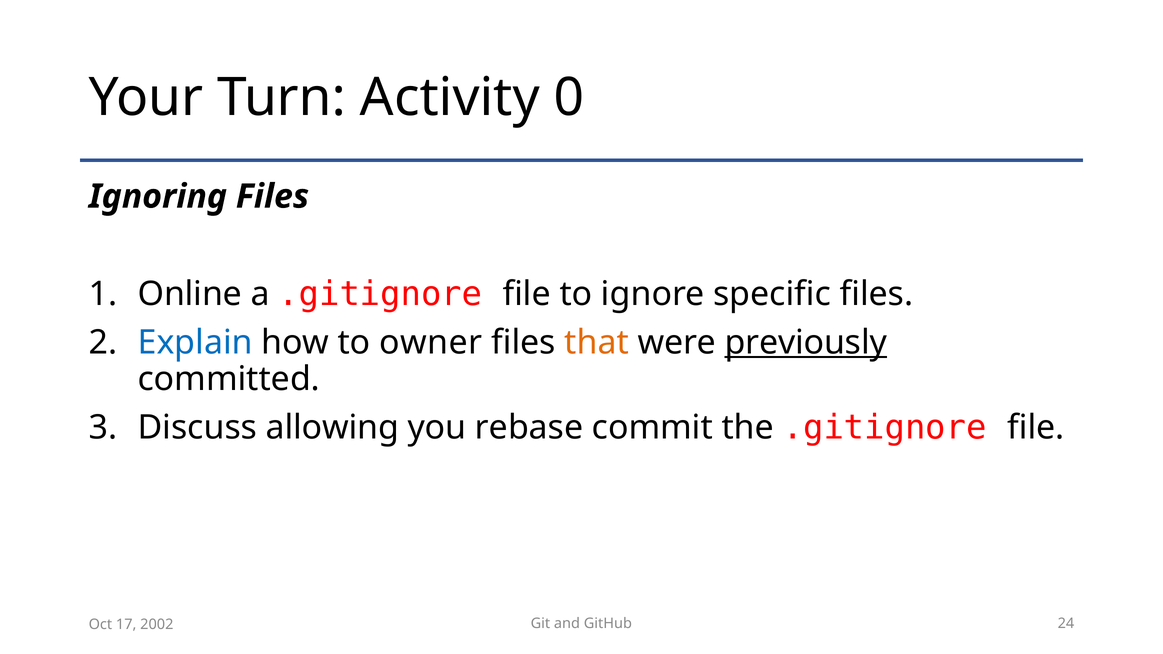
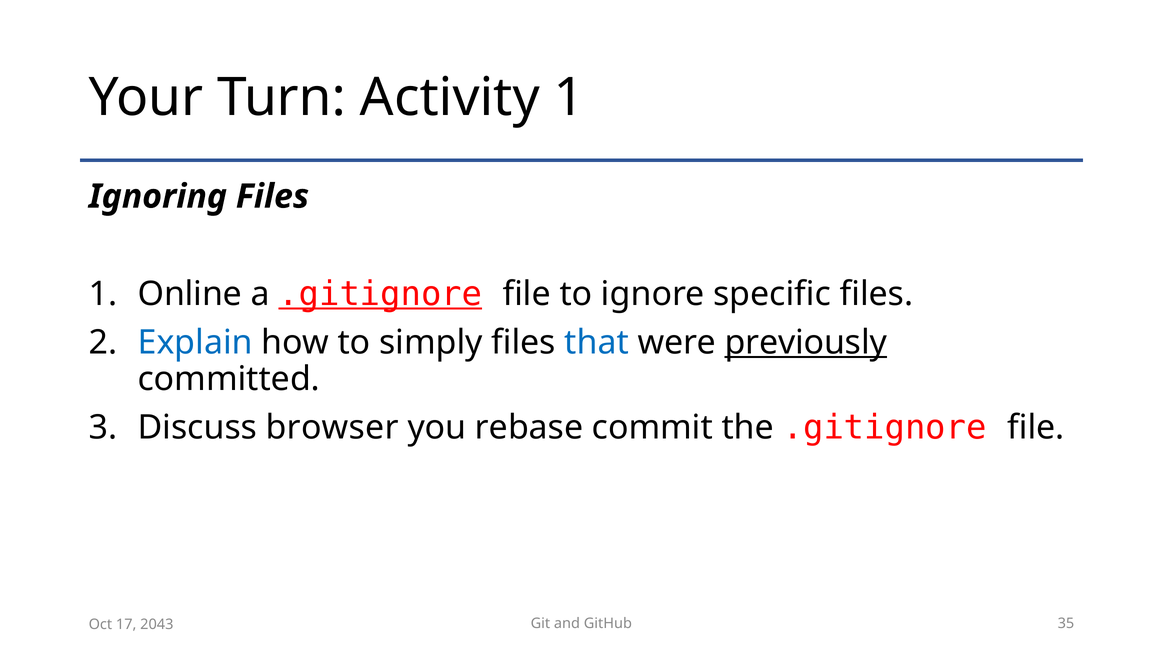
Activity 0: 0 -> 1
.gitignore at (380, 294) underline: none -> present
owner: owner -> simply
that colour: orange -> blue
allowing: allowing -> browser
24: 24 -> 35
2002: 2002 -> 2043
